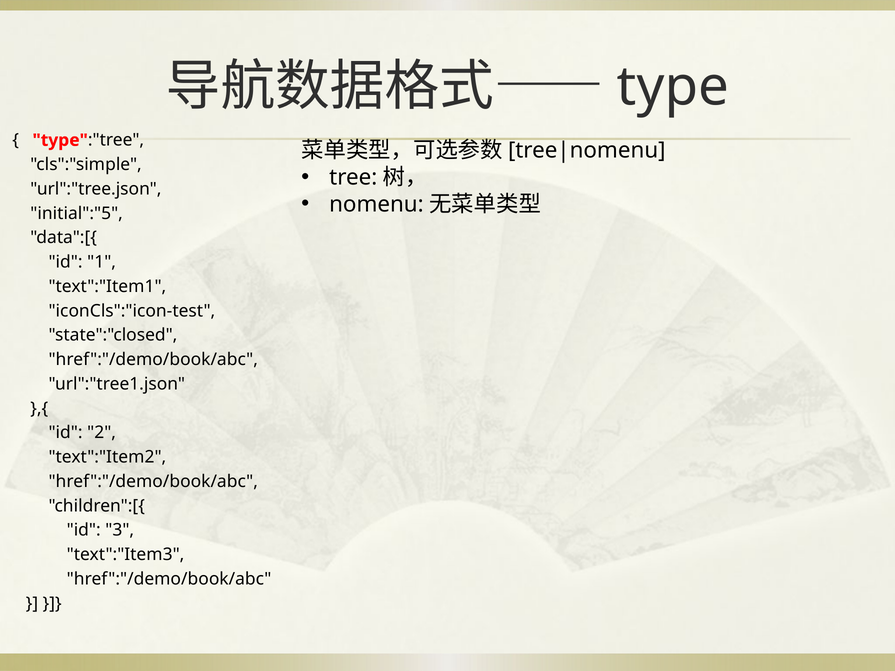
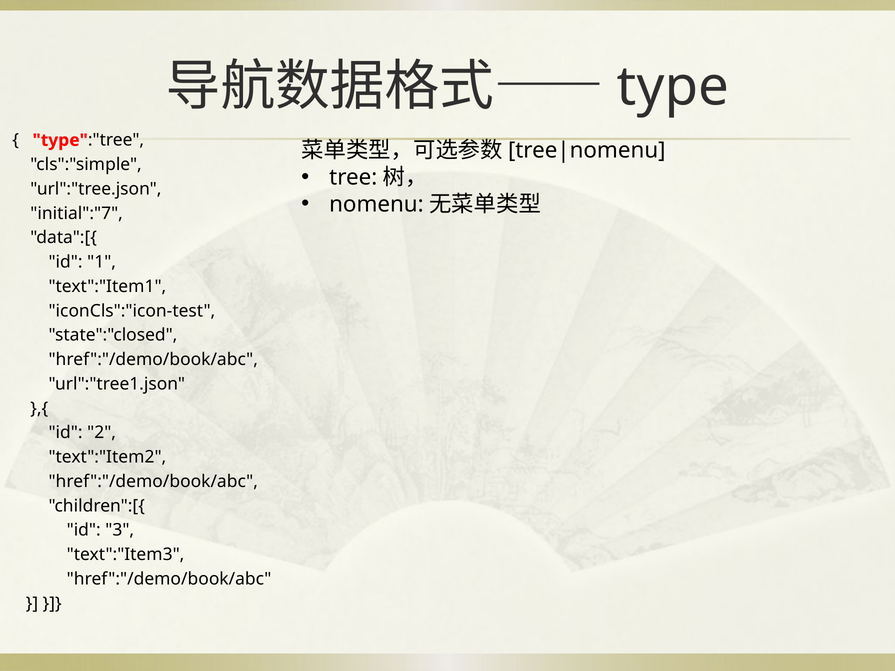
initial":"5: initial":"5 -> initial":"7
